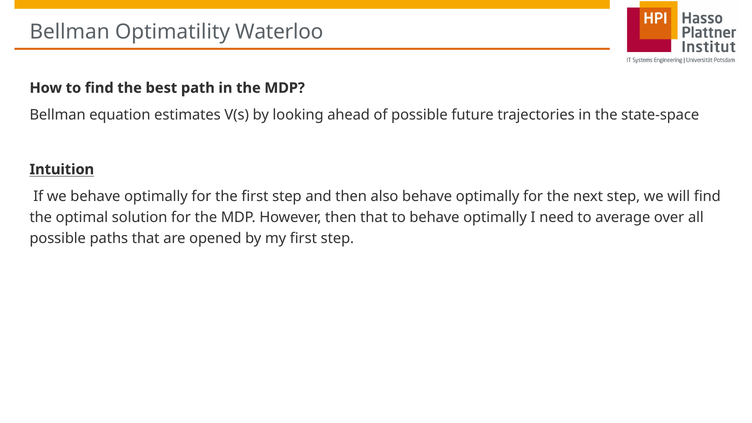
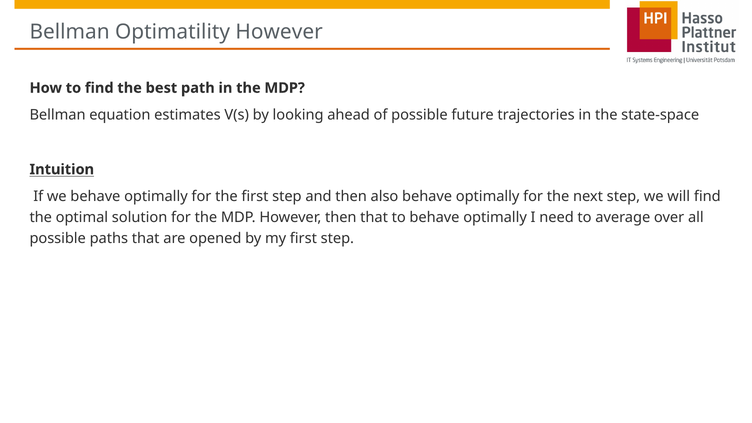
Optimatility Waterloo: Waterloo -> However
